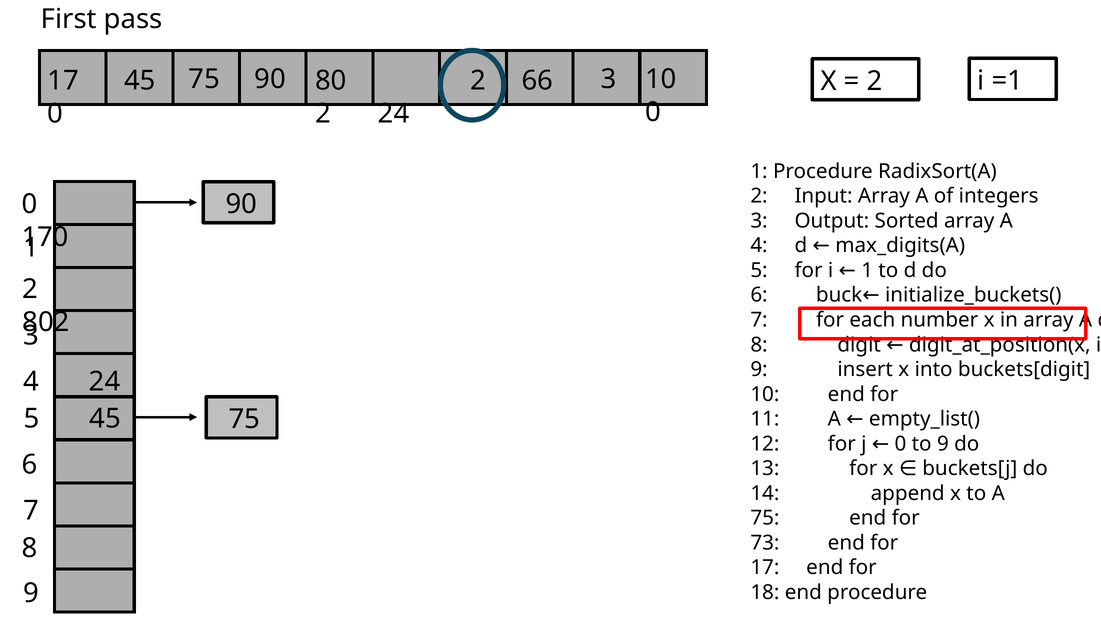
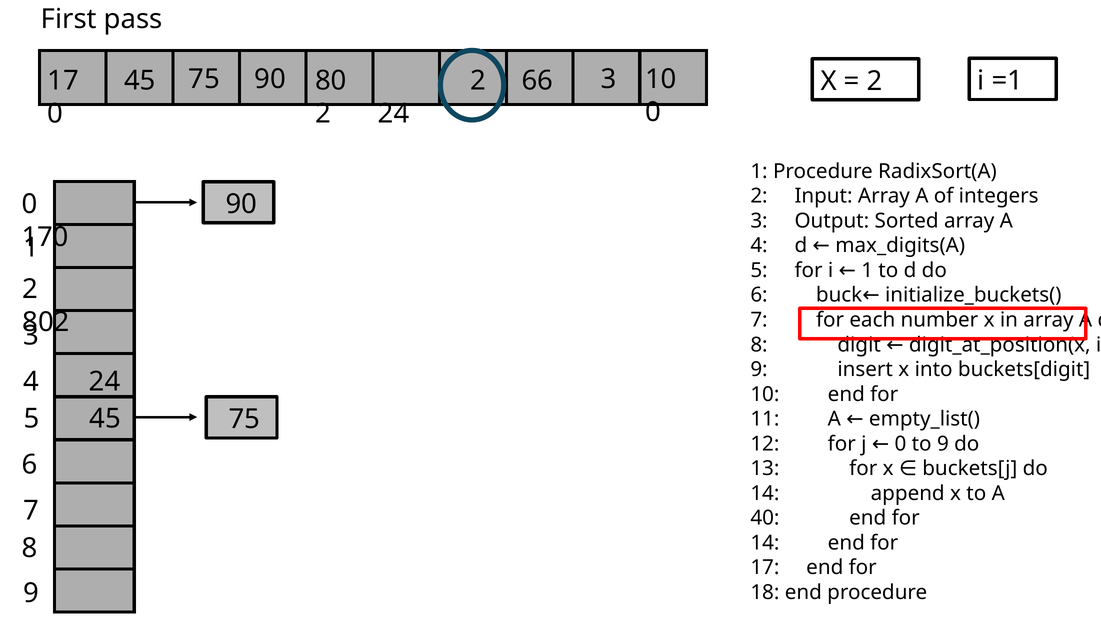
75 at (765, 518): 75 -> 40
73 at (765, 543): 73 -> 14
